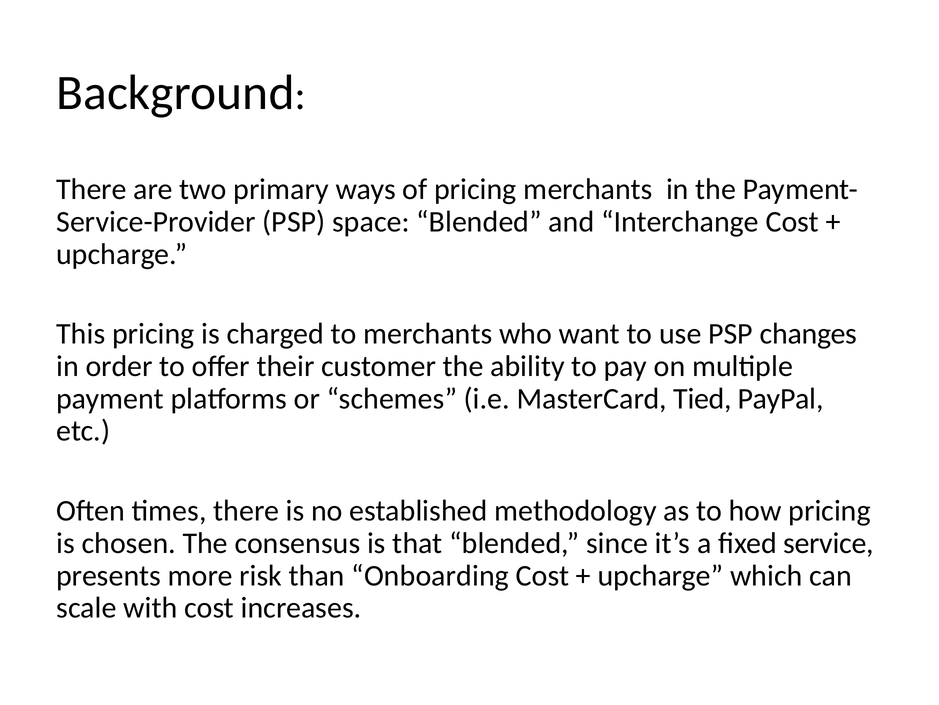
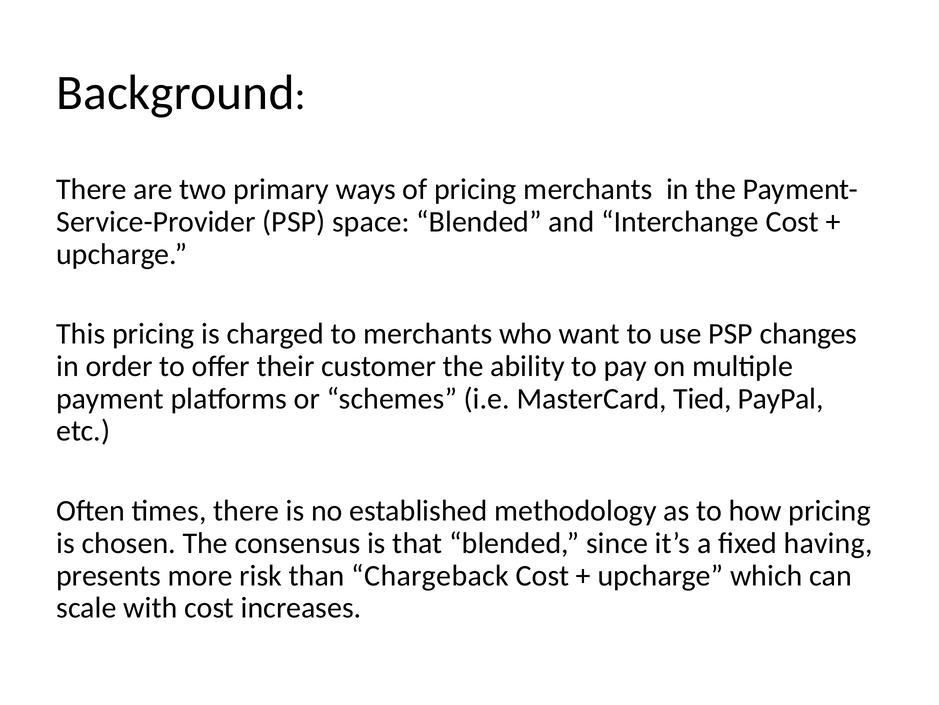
service: service -> having
Onboarding: Onboarding -> Chargeback
